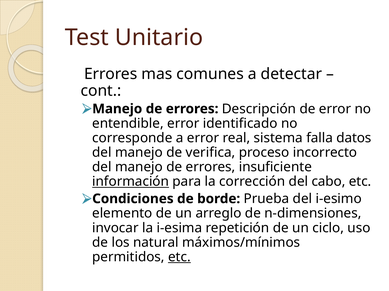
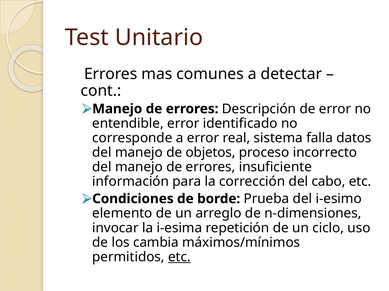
verifica: verifica -> objetos
información underline: present -> none
natural: natural -> cambia
